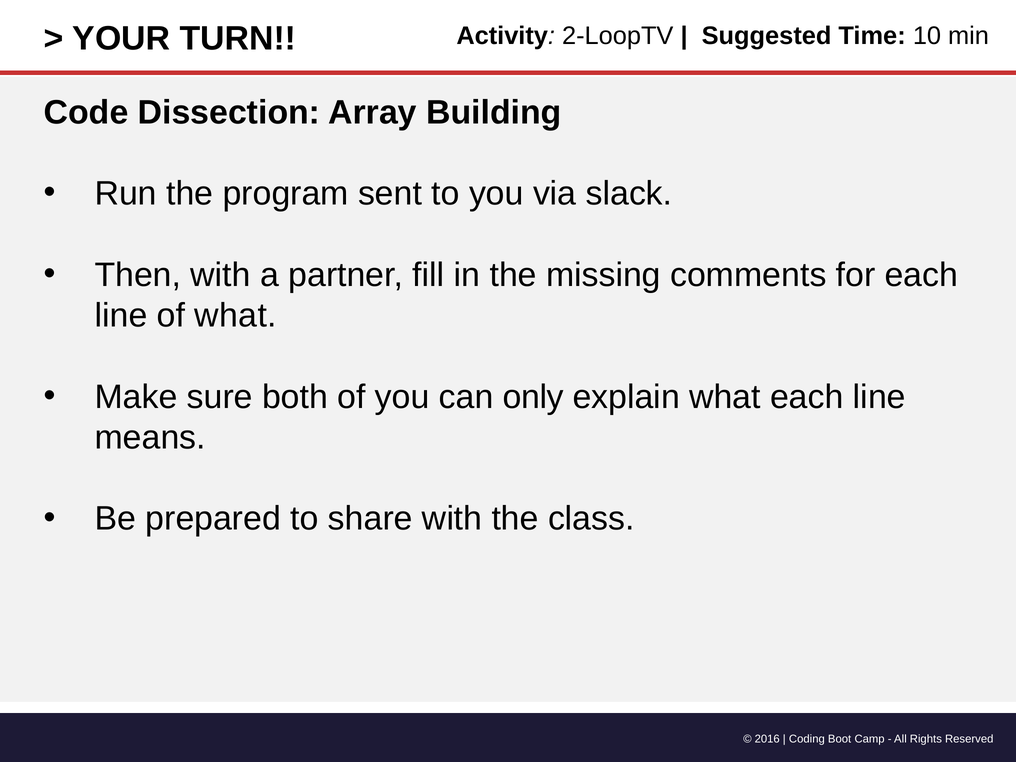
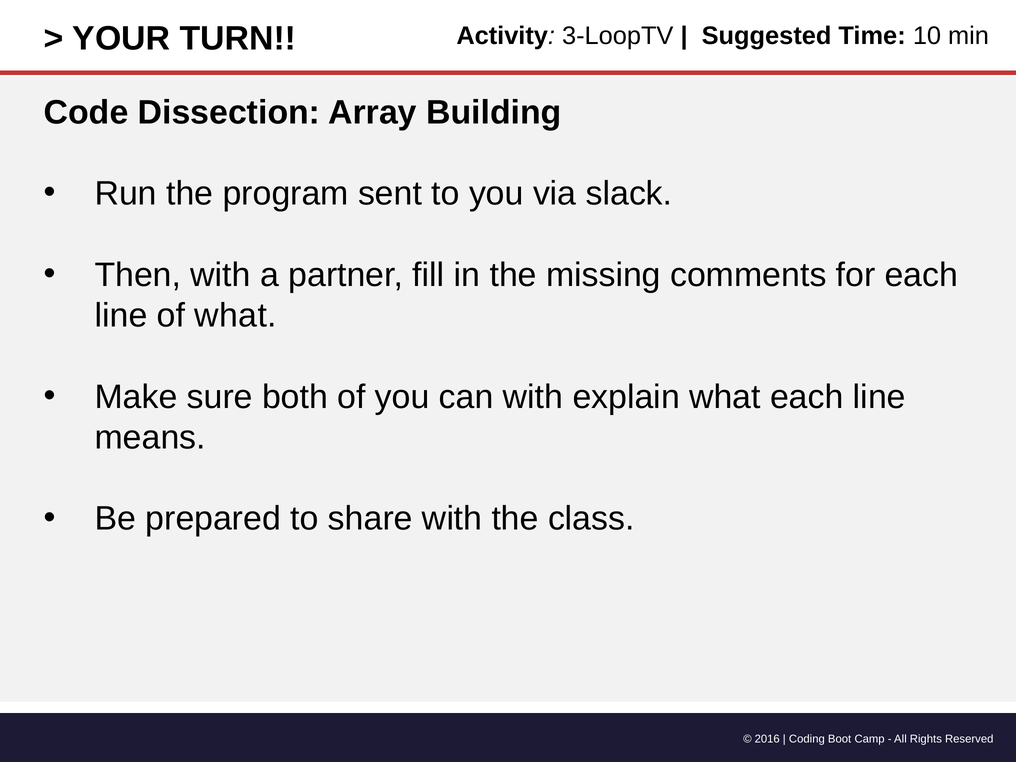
2-LoopTV: 2-LoopTV -> 3-LoopTV
can only: only -> with
